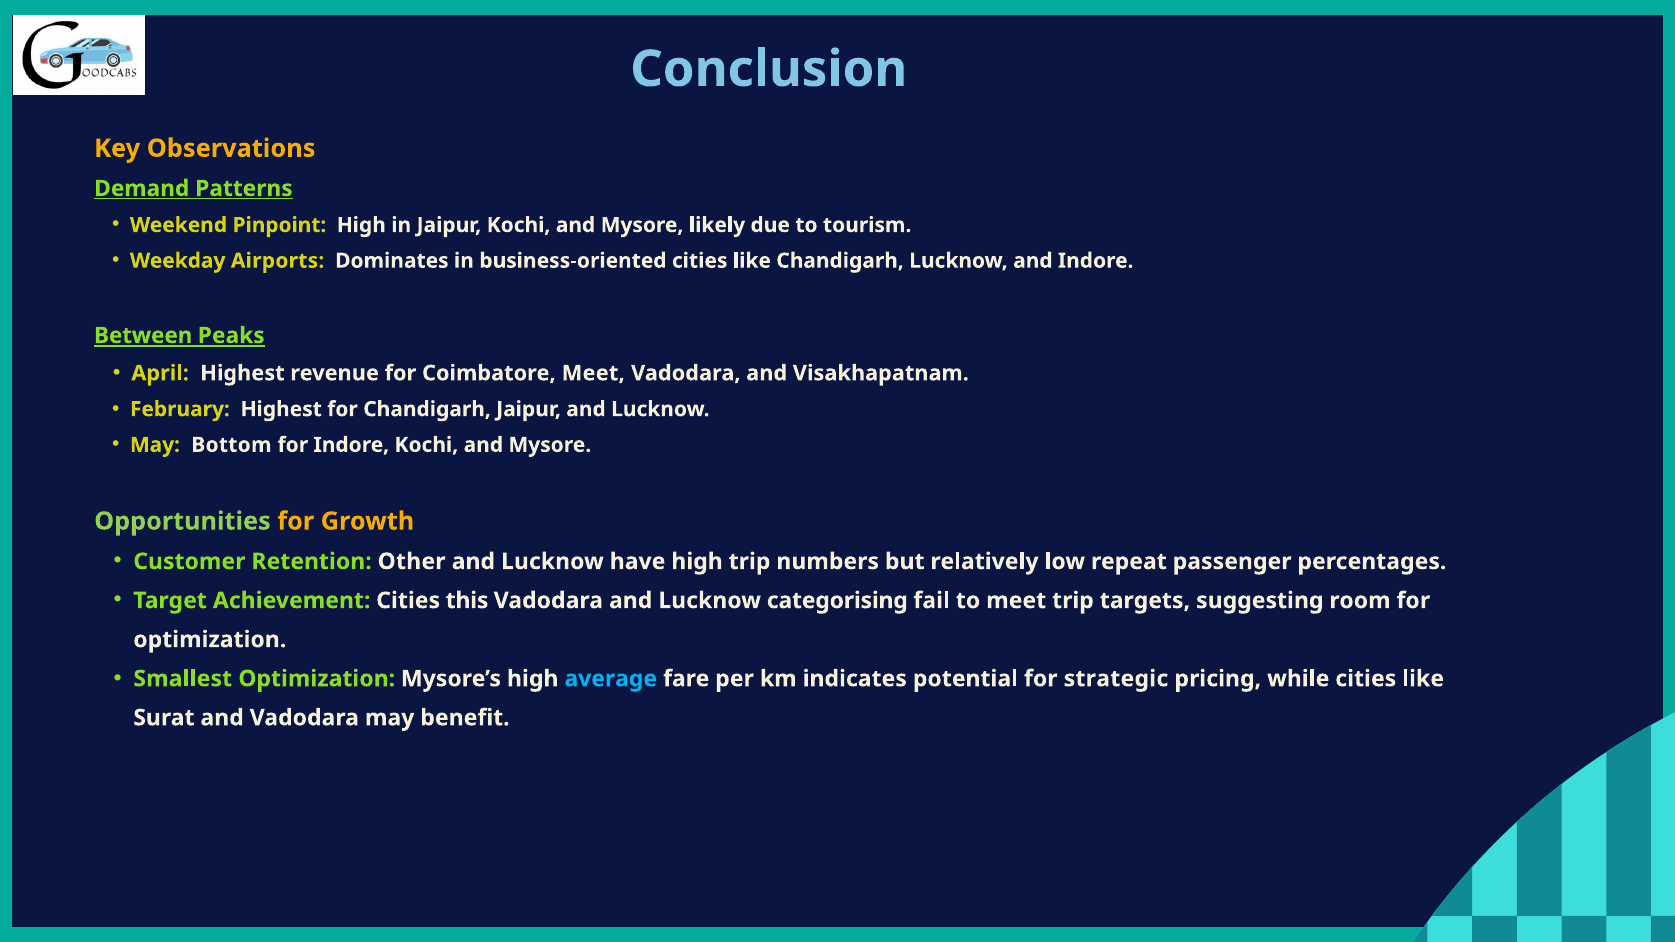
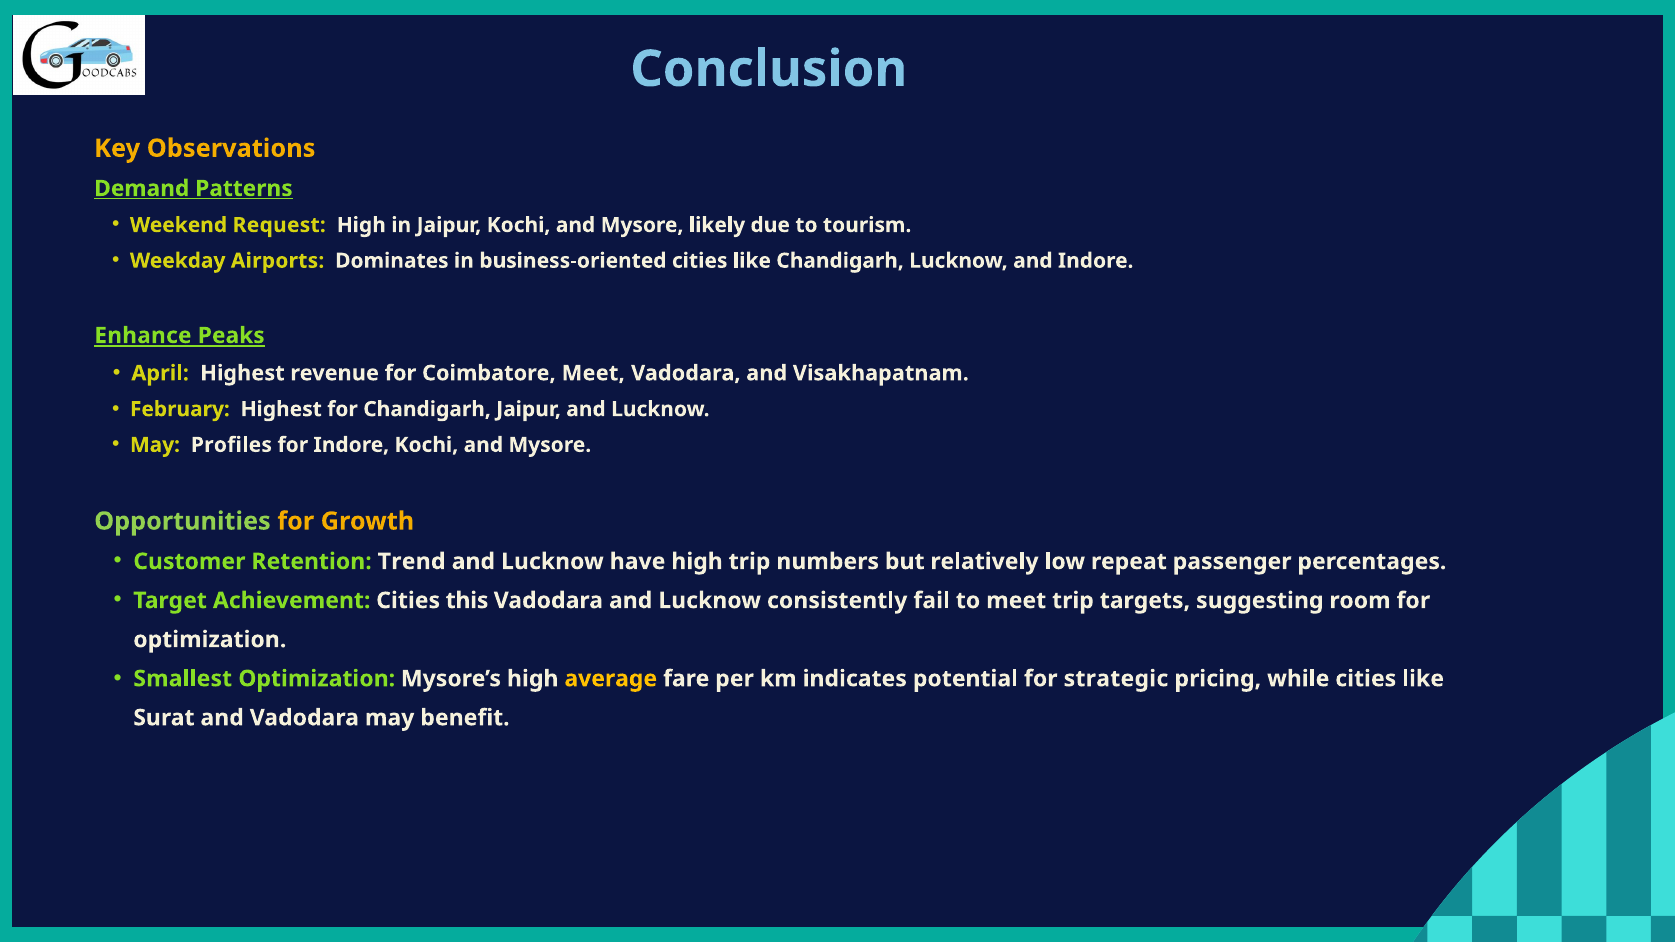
Pinpoint: Pinpoint -> Request
Between: Between -> Enhance
Bottom: Bottom -> Profiles
Other: Other -> Trend
categorising: categorising -> consistently
average colour: light blue -> yellow
